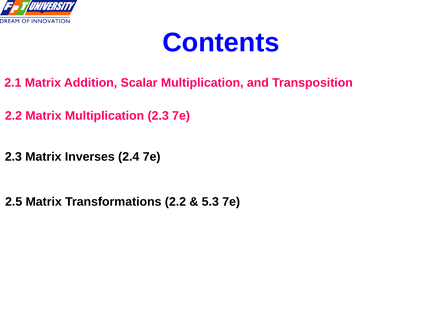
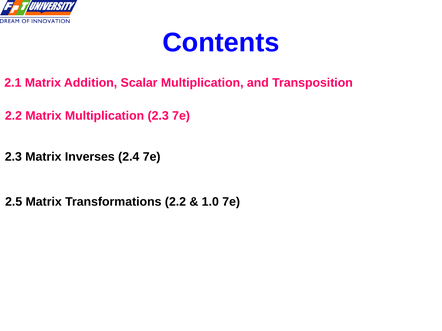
5.3: 5.3 -> 1.0
